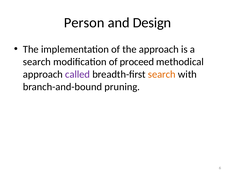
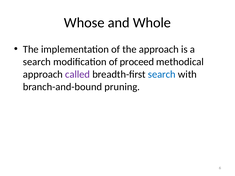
Person: Person -> Whose
Design: Design -> Whole
search at (162, 74) colour: orange -> blue
